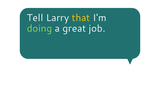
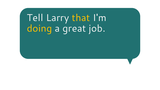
doing colour: light green -> yellow
